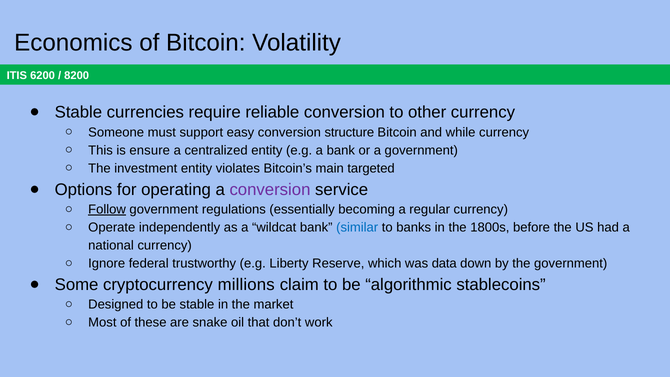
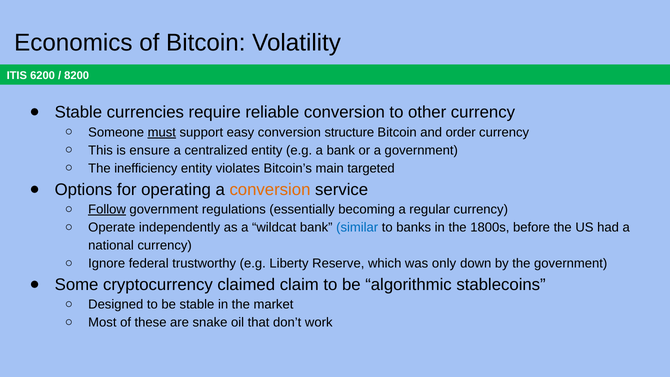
must underline: none -> present
while: while -> order
investment: investment -> inefficiency
conversion at (270, 189) colour: purple -> orange
data: data -> only
millions: millions -> claimed
